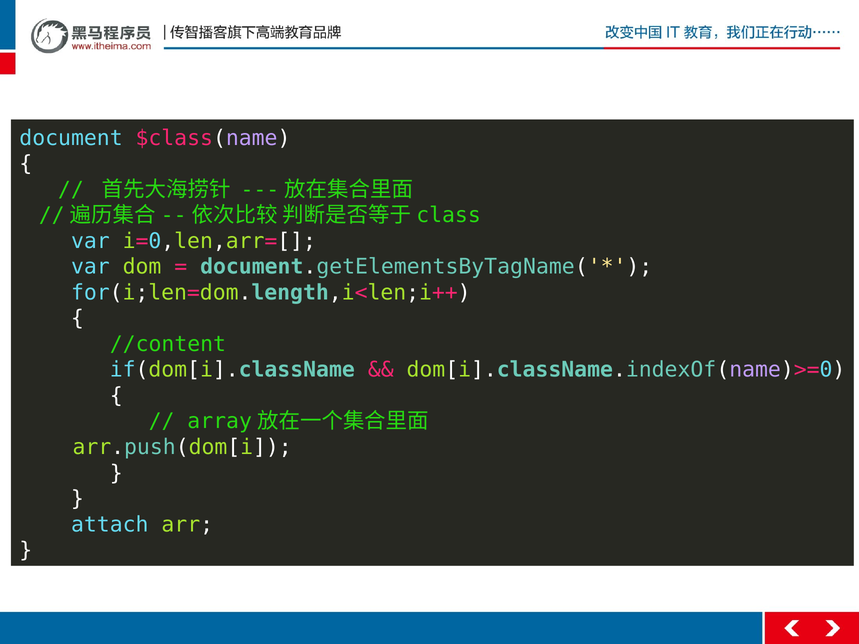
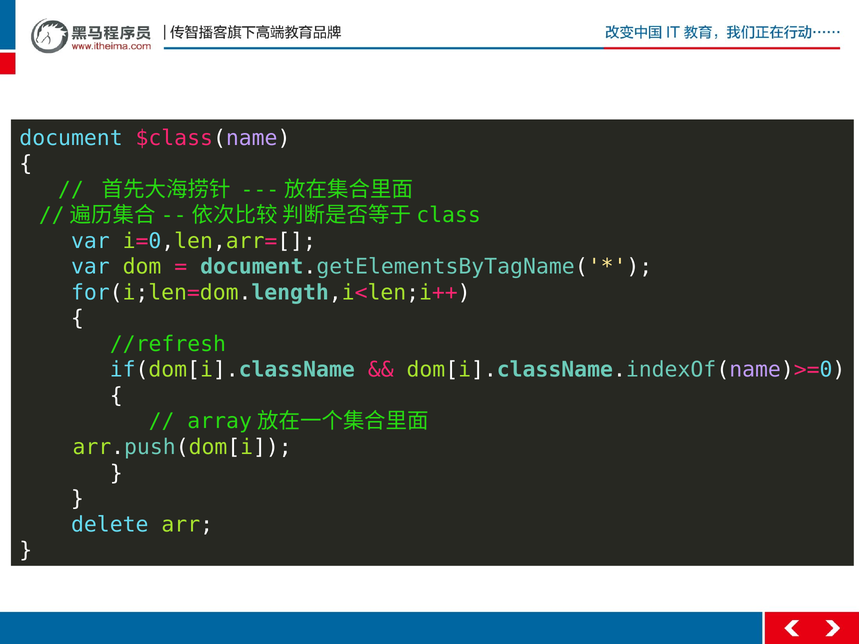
//content: //content -> //refresh
attach: attach -> delete
